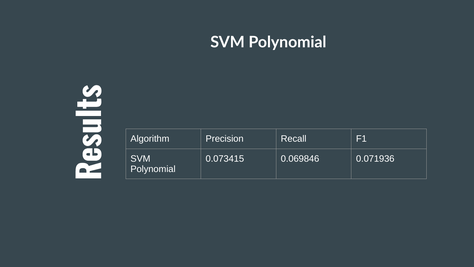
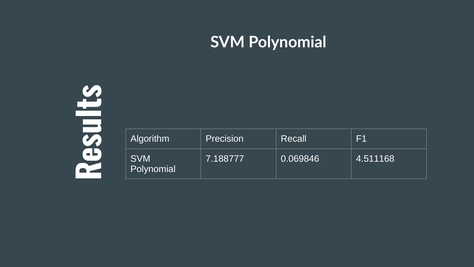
0.073415: 0.073415 -> 7.188777
0.071936: 0.071936 -> 4.511168
